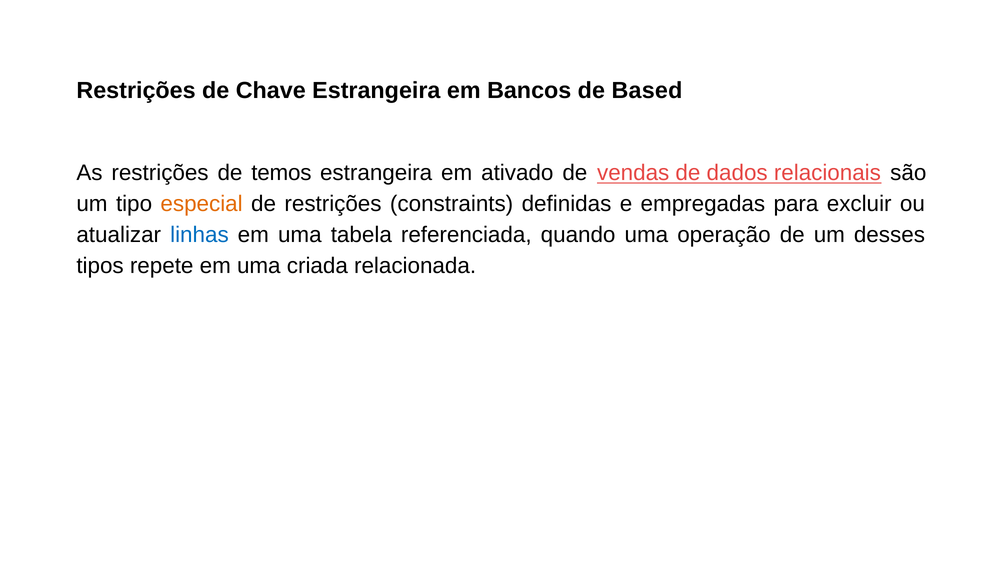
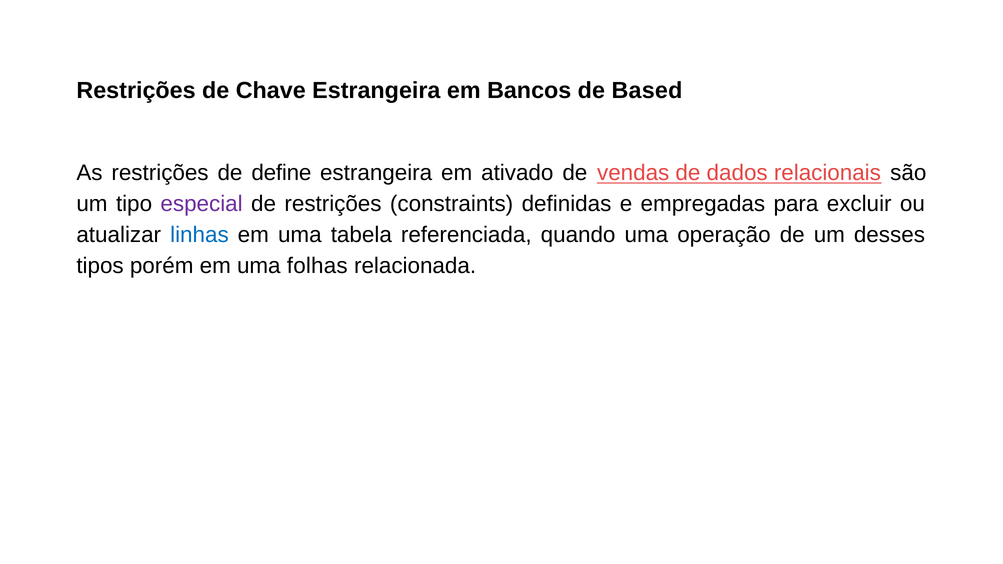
temos: temos -> define
especial colour: orange -> purple
repete: repete -> porém
criada: criada -> folhas
